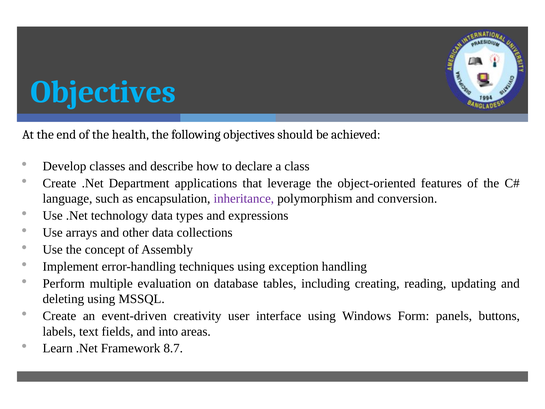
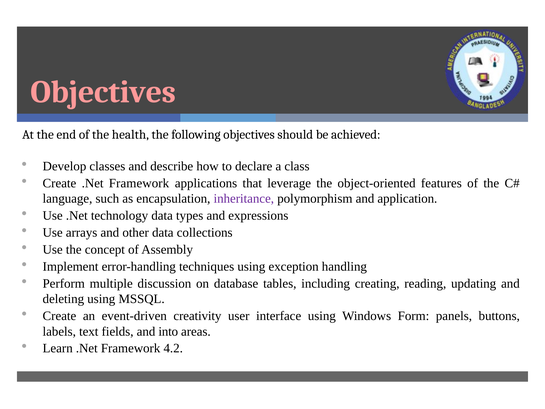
Objectives at (103, 92) colour: light blue -> pink
Create .Net Department: Department -> Framework
conversion: conversion -> application
evaluation: evaluation -> discussion
8.7: 8.7 -> 4.2
